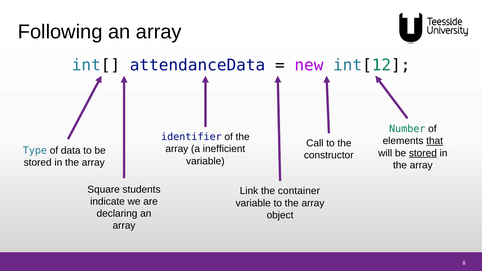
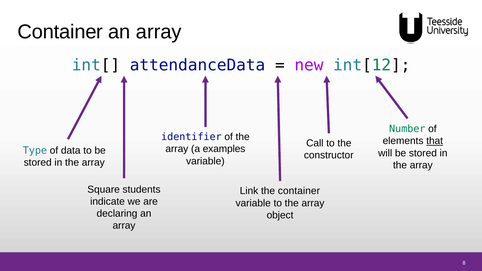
Following at (60, 32): Following -> Container
inefficient: inefficient -> examples
stored at (423, 153) underline: present -> none
